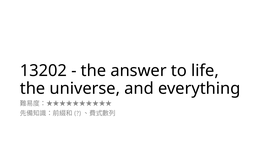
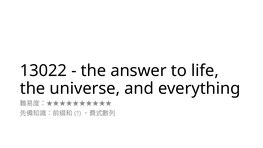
13202: 13202 -> 13022
